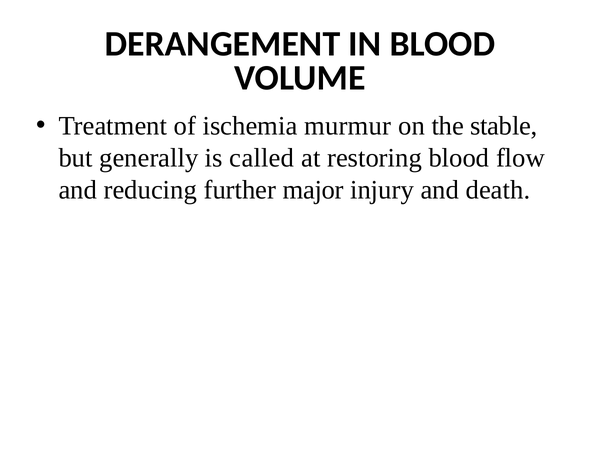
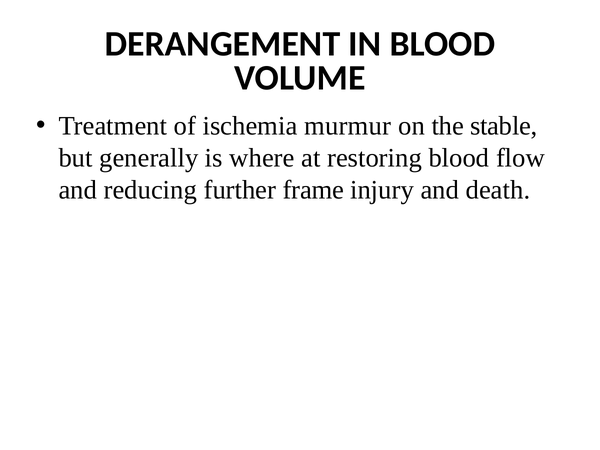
called: called -> where
major: major -> frame
